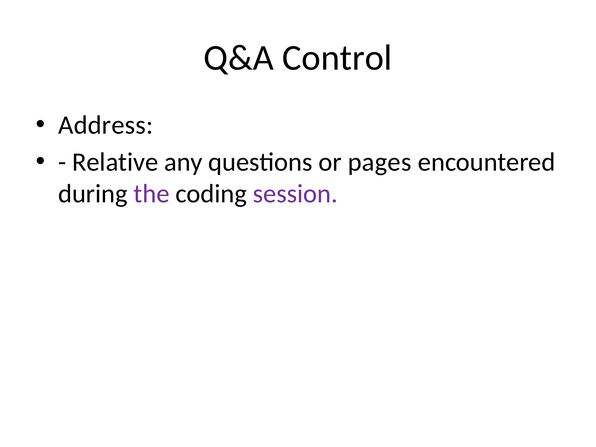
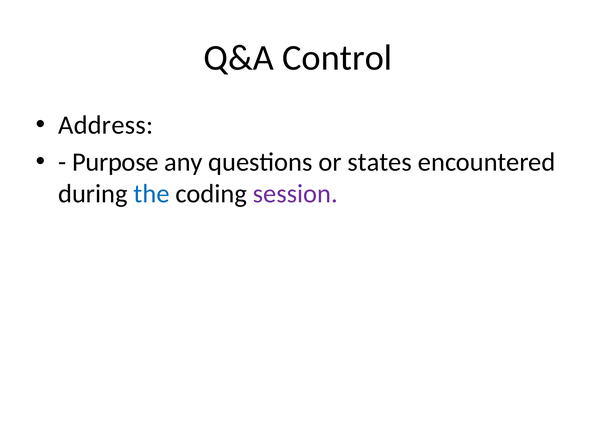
Relative: Relative -> Purpose
pages: pages -> states
the colour: purple -> blue
